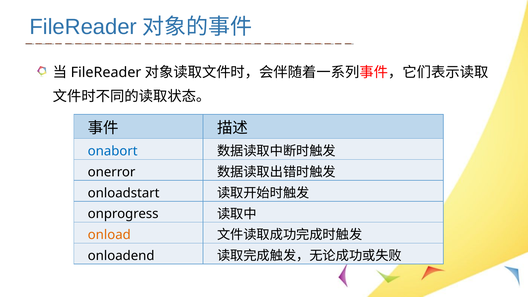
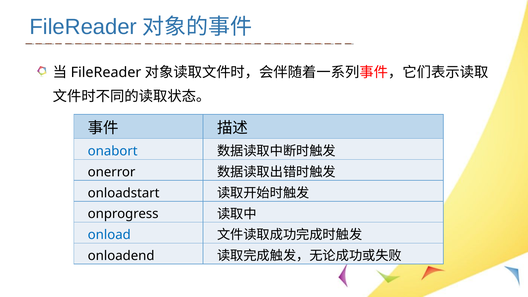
onload colour: orange -> blue
